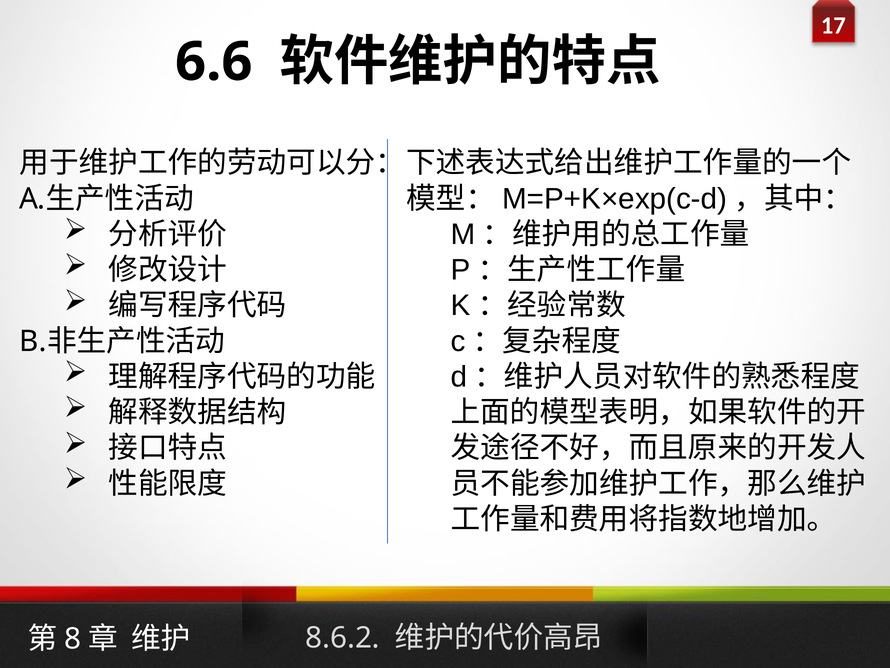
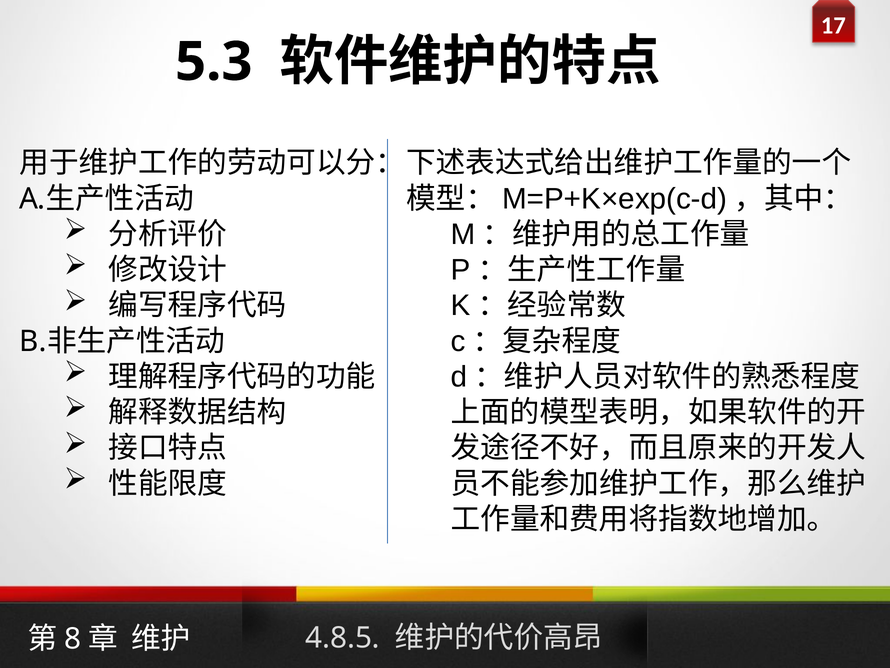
6.6: 6.6 -> 5.3
8.6.2: 8.6.2 -> 4.8.5
